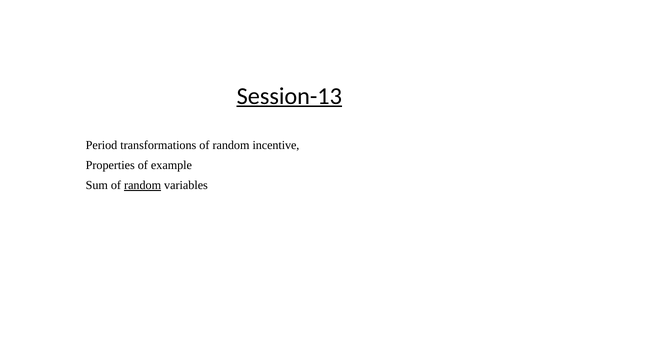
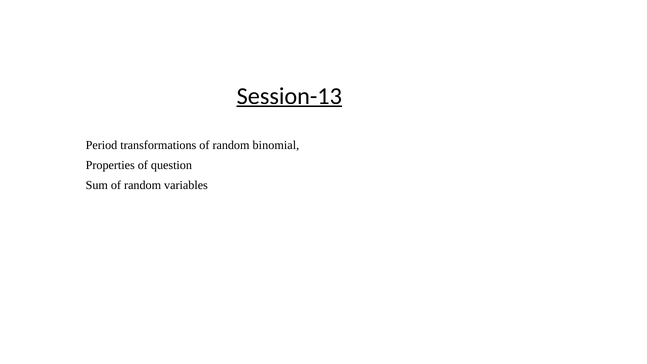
incentive: incentive -> binomial
example: example -> question
random at (143, 185) underline: present -> none
